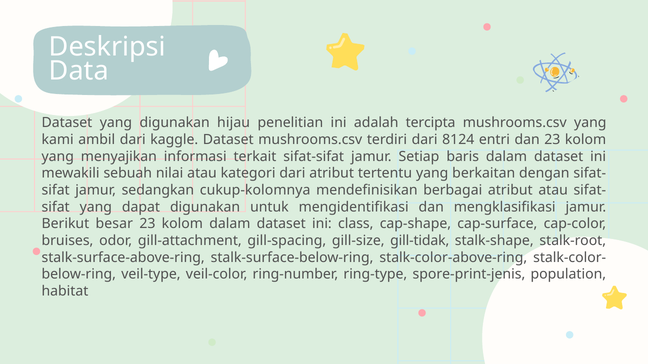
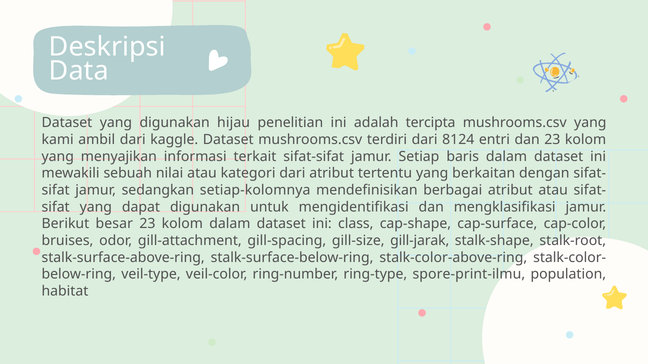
cukup-kolomnya: cukup-kolomnya -> setiap-kolomnya
gill-tidak: gill-tidak -> gill-jarak
spore-print-jenis: spore-print-jenis -> spore-print-ilmu
